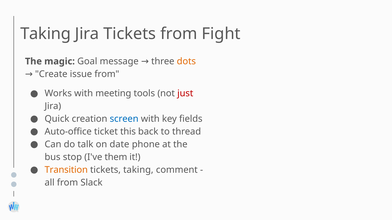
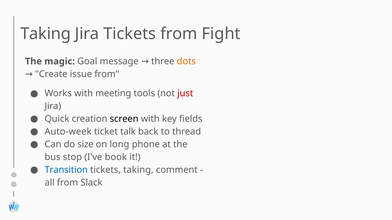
screen colour: blue -> black
Auto-office: Auto-office -> Auto-week
this: this -> talk
talk: talk -> size
date: date -> long
them: them -> book
Transition colour: orange -> blue
